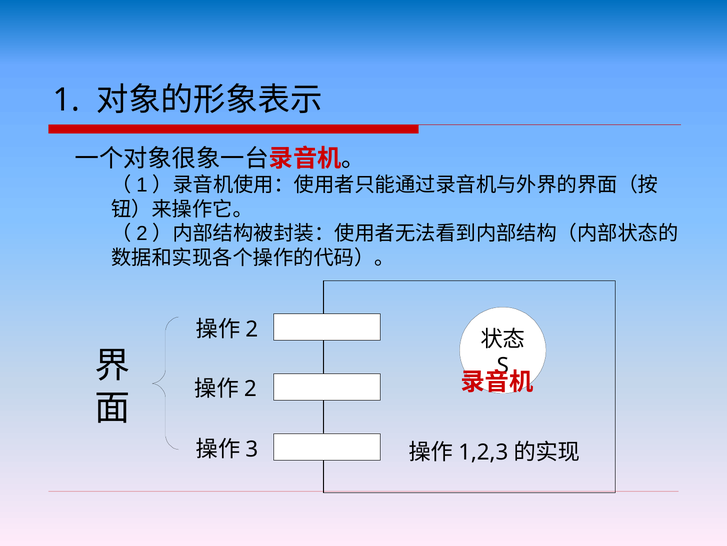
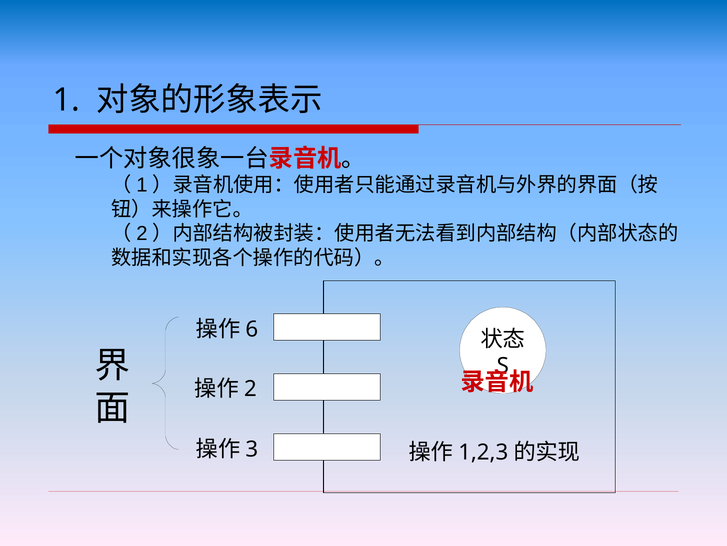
2 at (252, 329): 2 -> 6
